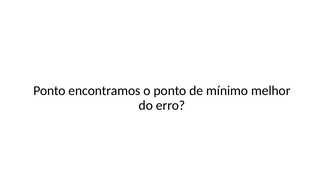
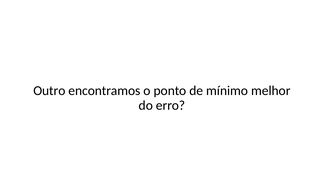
Ponto at (49, 91): Ponto -> Outro
